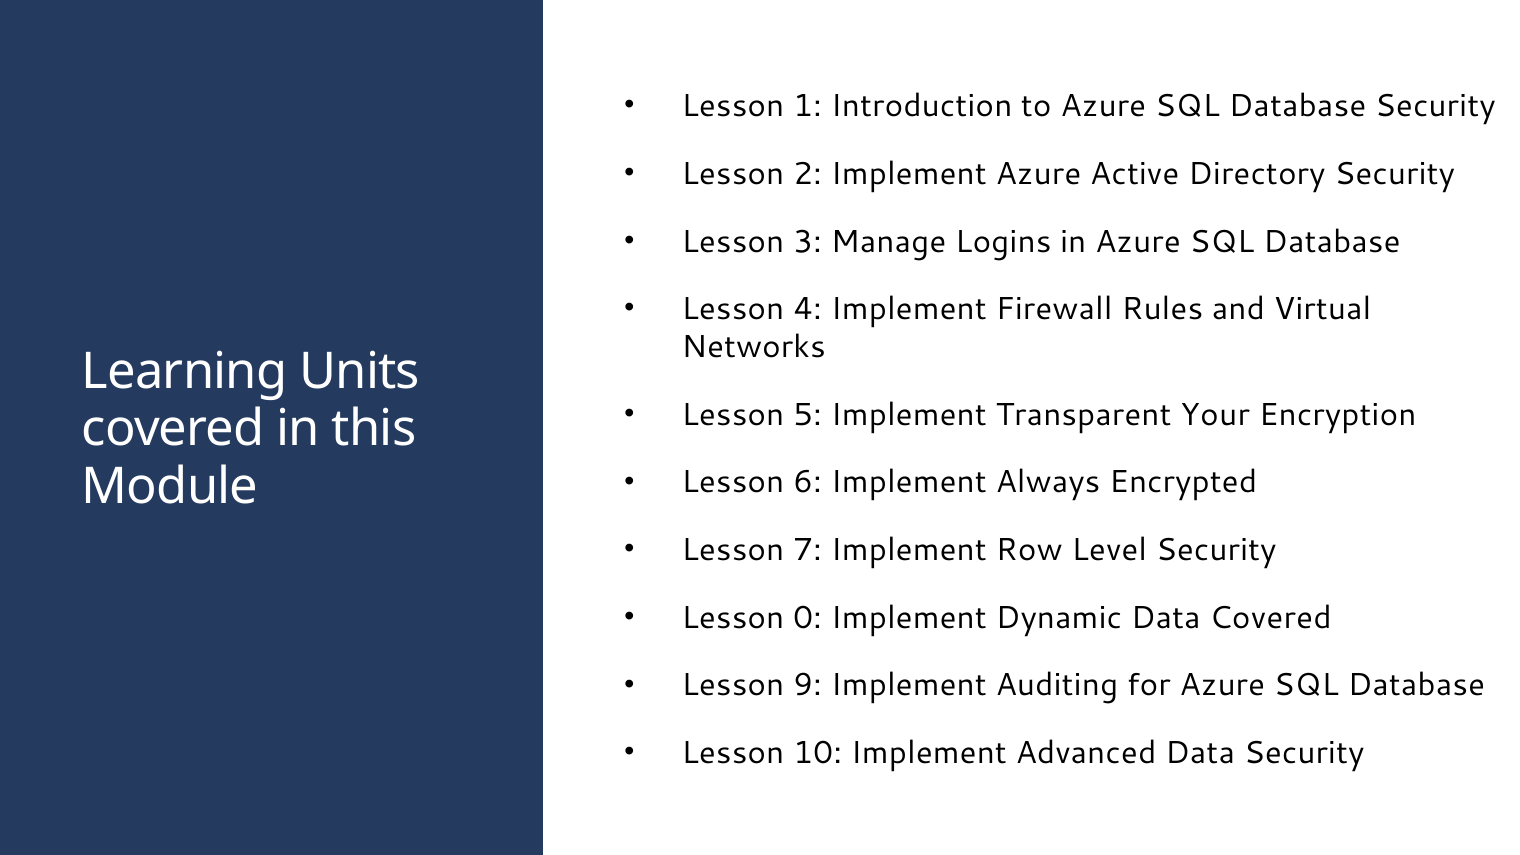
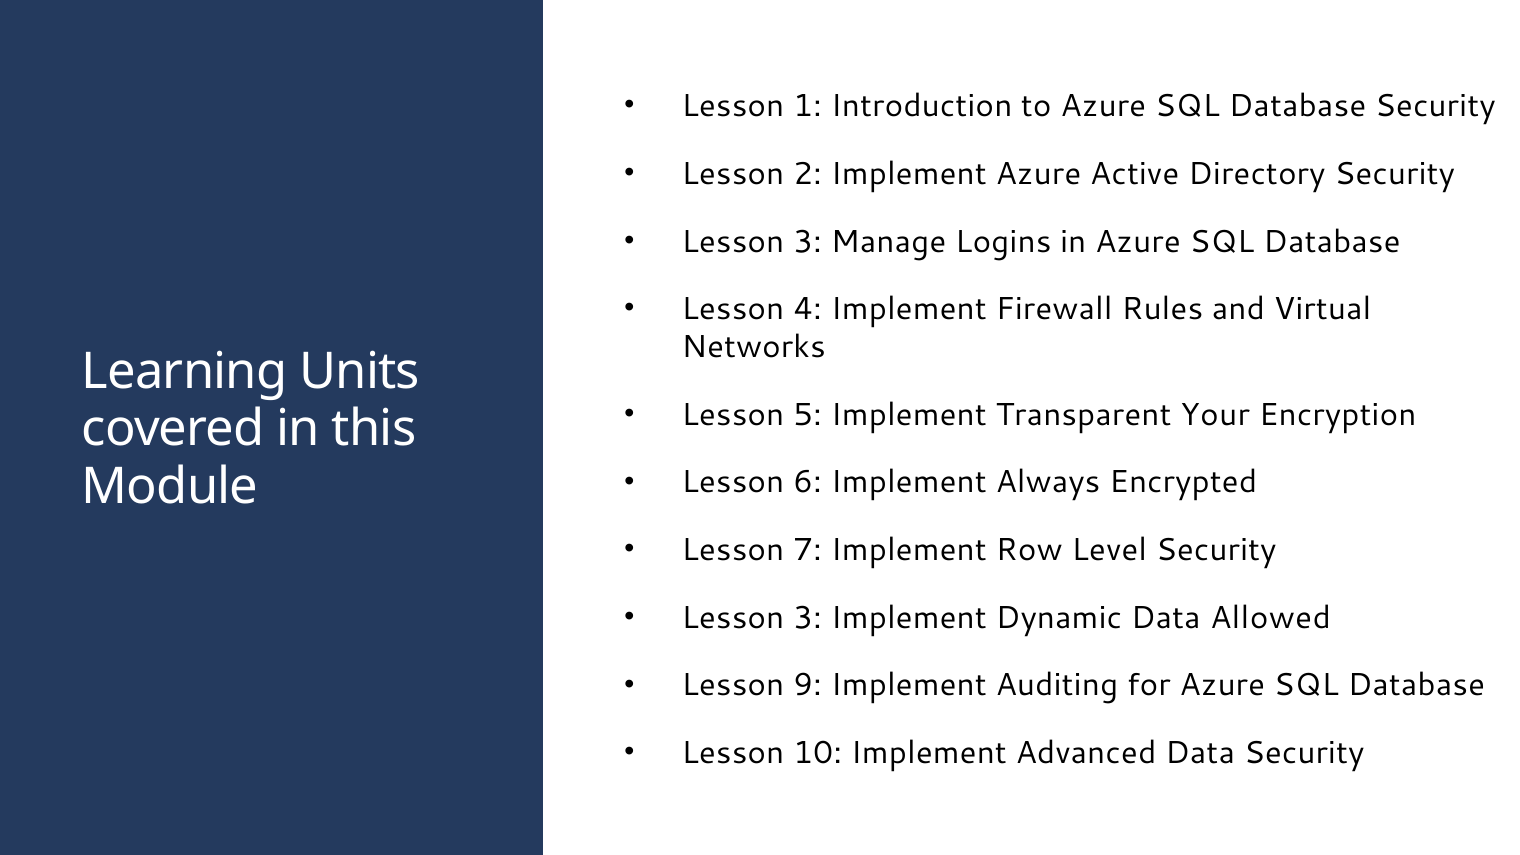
0 at (807, 618): 0 -> 3
Data Covered: Covered -> Allowed
